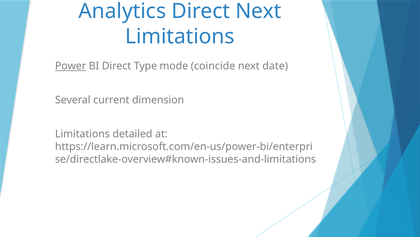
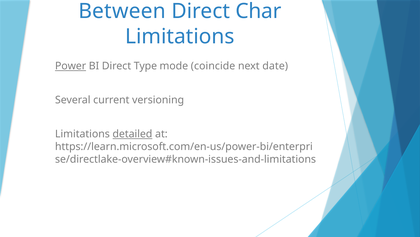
Analytics: Analytics -> Between
Direct Next: Next -> Char
dimension: dimension -> versioning
detailed underline: none -> present
